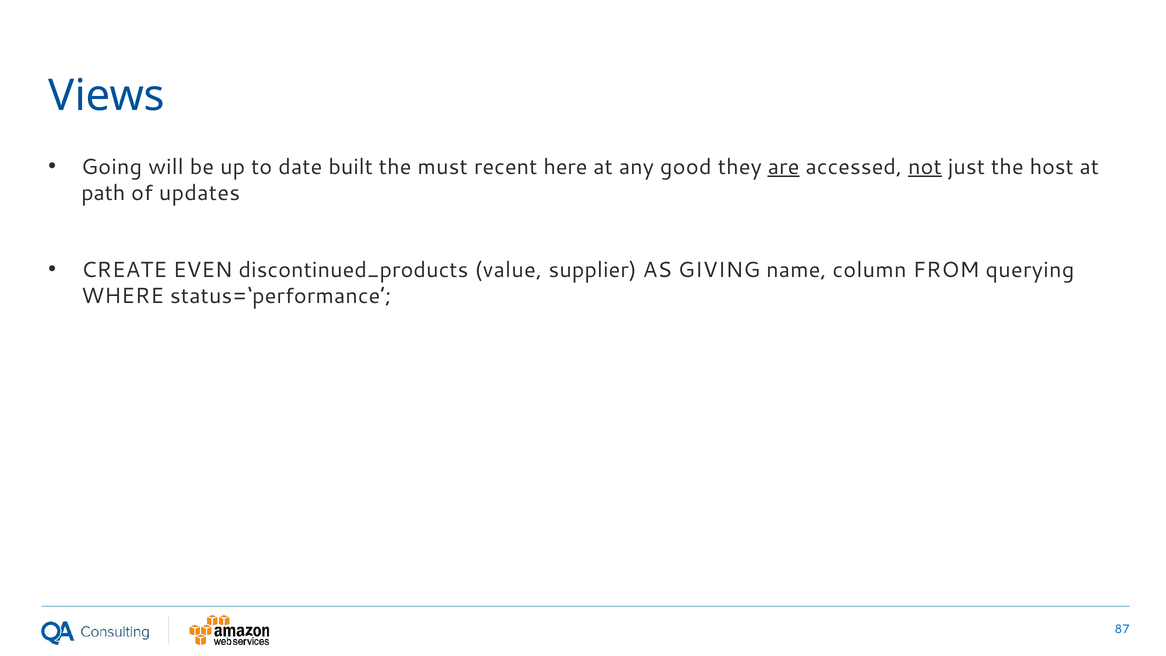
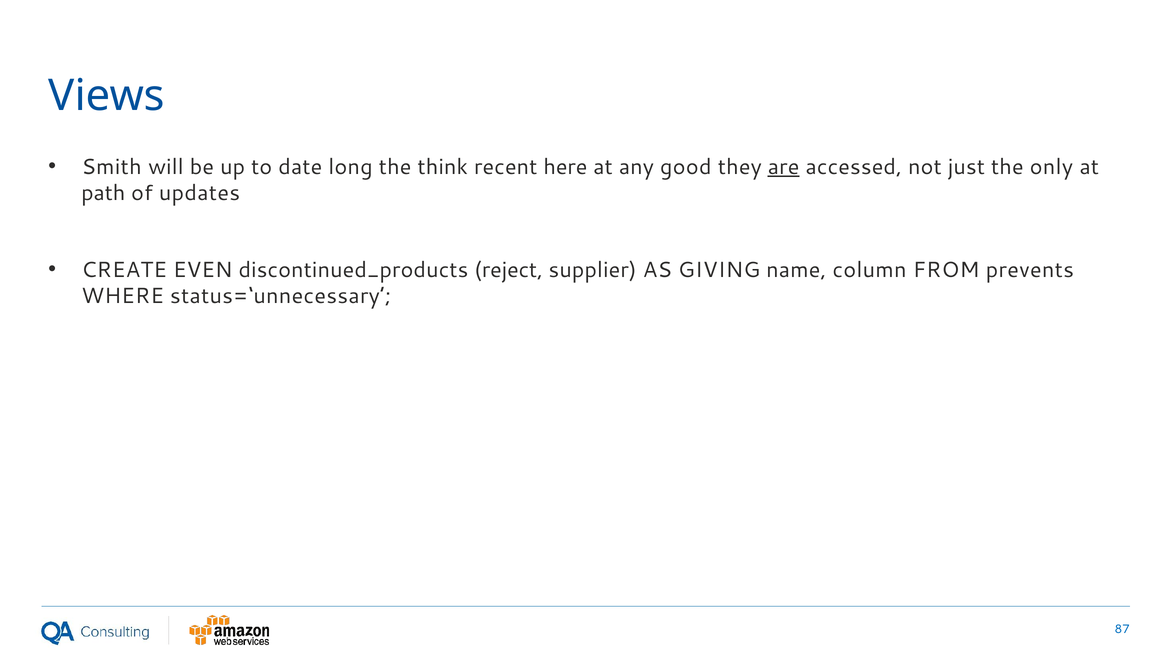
Going: Going -> Smith
built: built -> long
must: must -> think
not underline: present -> none
host: host -> only
value: value -> reject
querying: querying -> prevents
status=‘performance: status=‘performance -> status=‘unnecessary
